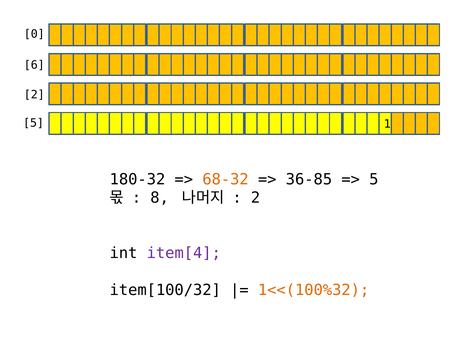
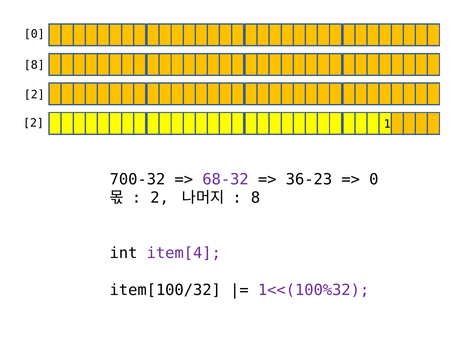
6 at (34, 65): 6 -> 8
5 at (34, 123): 5 -> 2
180-32: 180-32 -> 700-32
68-32 colour: orange -> purple
36-85: 36-85 -> 36-23
5 at (374, 180): 5 -> 0
8 at (160, 198): 8 -> 2
2 at (256, 198): 2 -> 8
1<<(100%32 colour: orange -> purple
